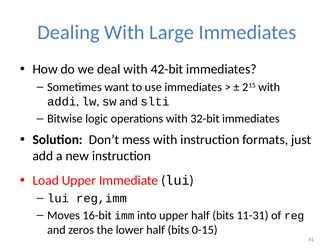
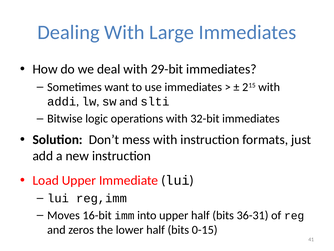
42-bit: 42-bit -> 29-bit
11-31: 11-31 -> 36-31
